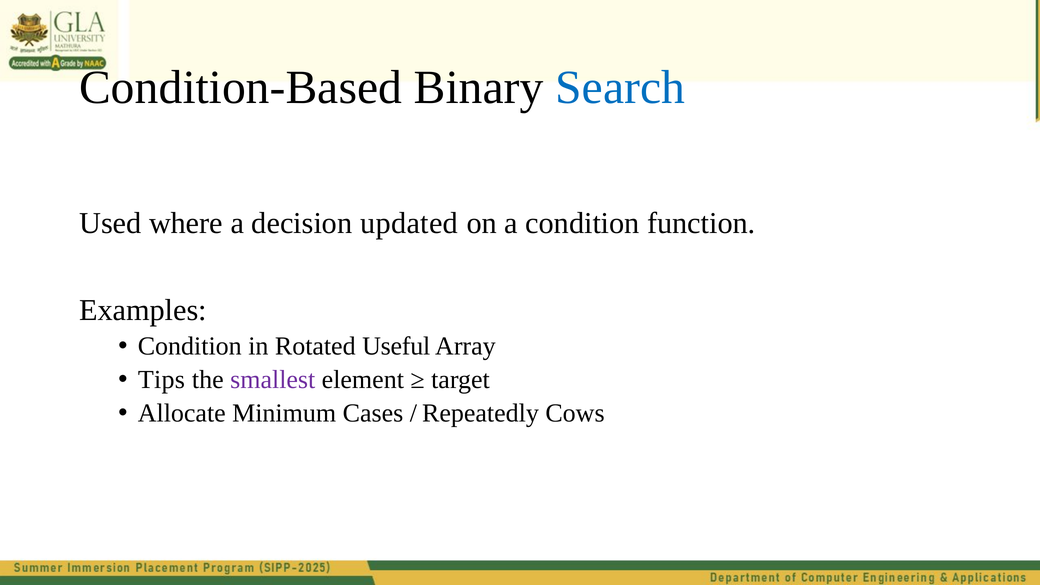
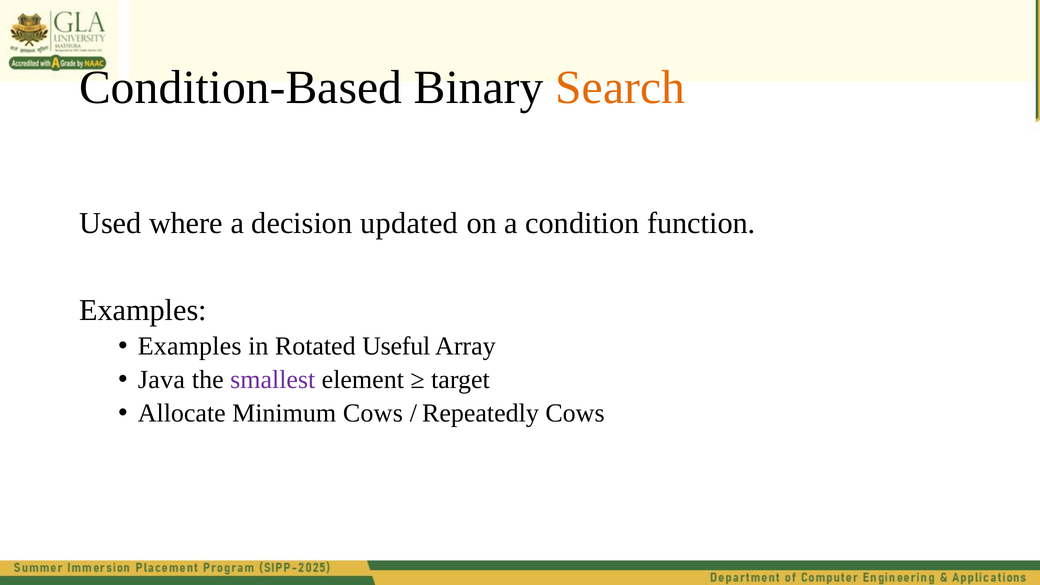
Search colour: blue -> orange
Condition at (190, 346): Condition -> Examples
Tips: Tips -> Java
Minimum Cases: Cases -> Cows
